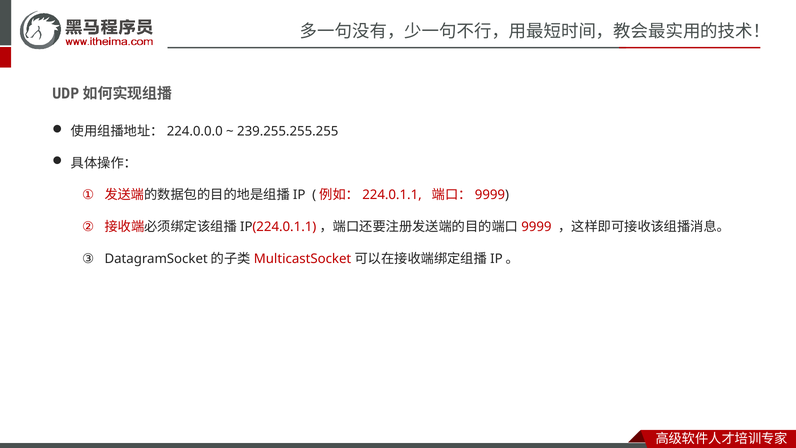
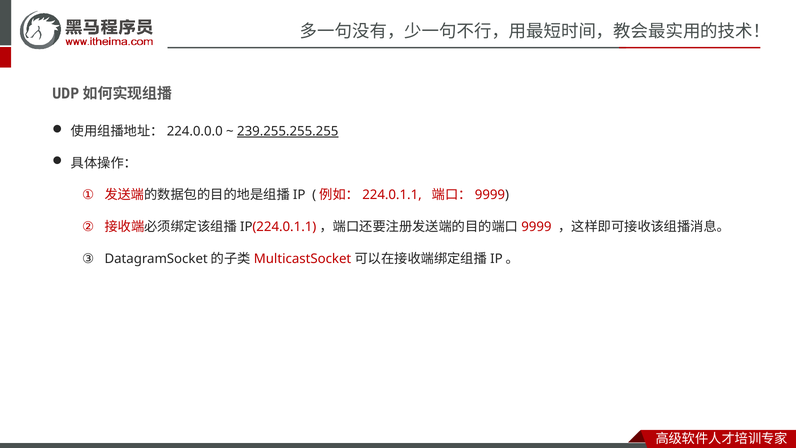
239.255.255.255 underline: none -> present
